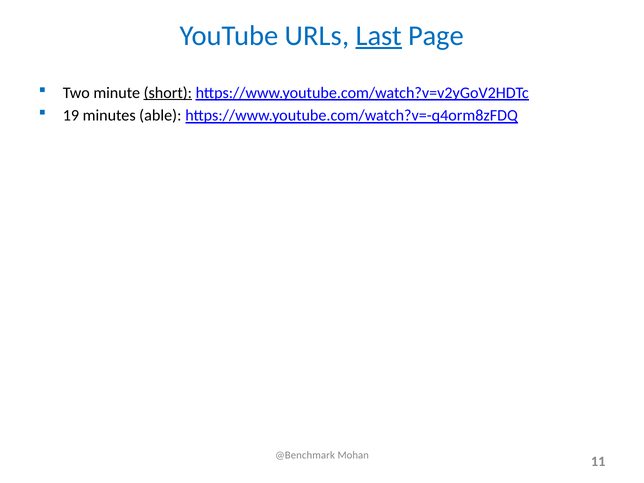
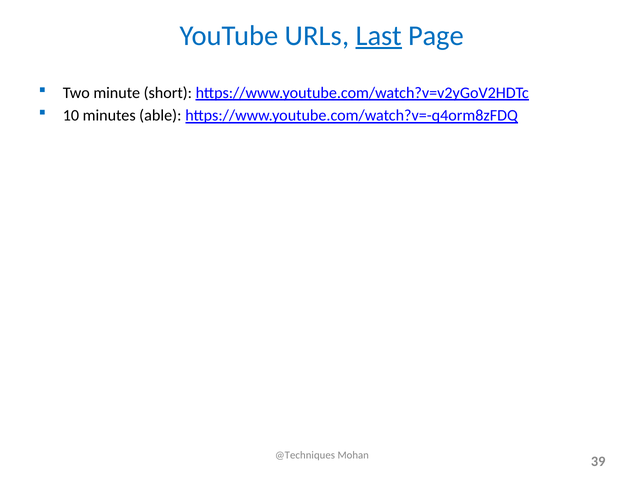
short underline: present -> none
19: 19 -> 10
@Benchmark: @Benchmark -> @Techniques
11: 11 -> 39
